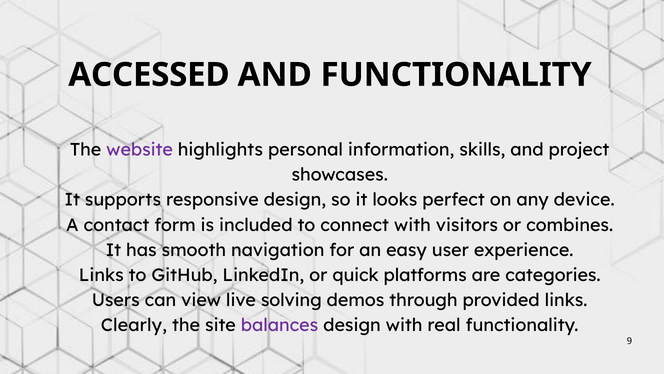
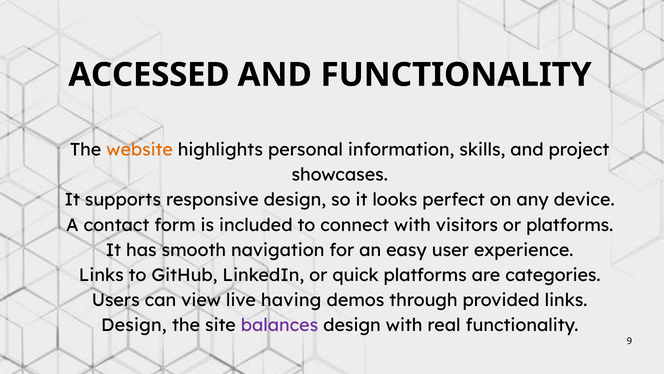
website at (140, 150) colour: purple -> orange
combines at (570, 225): combines -> platforms
solving: solving -> having
Clearly at (134, 325): Clearly -> Design
